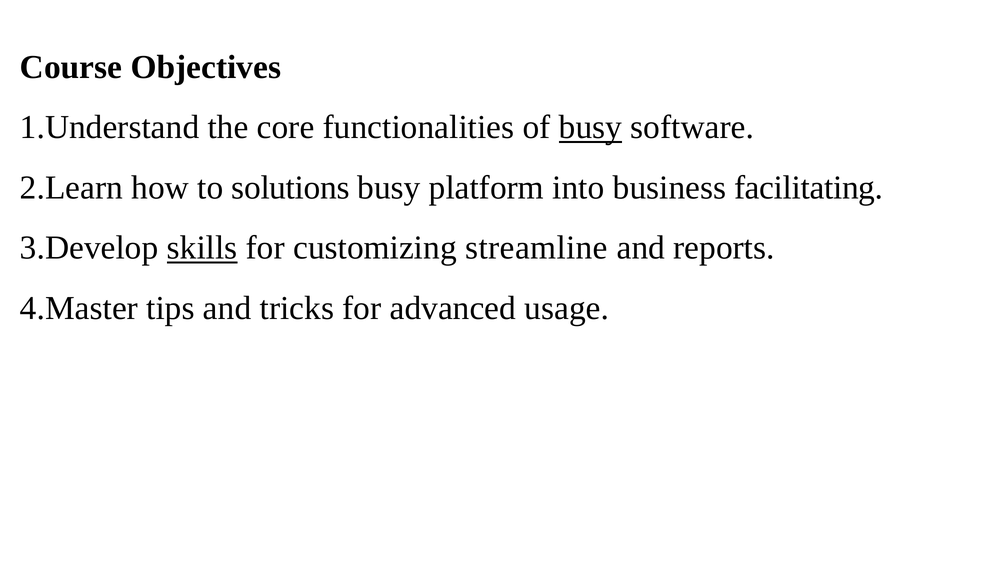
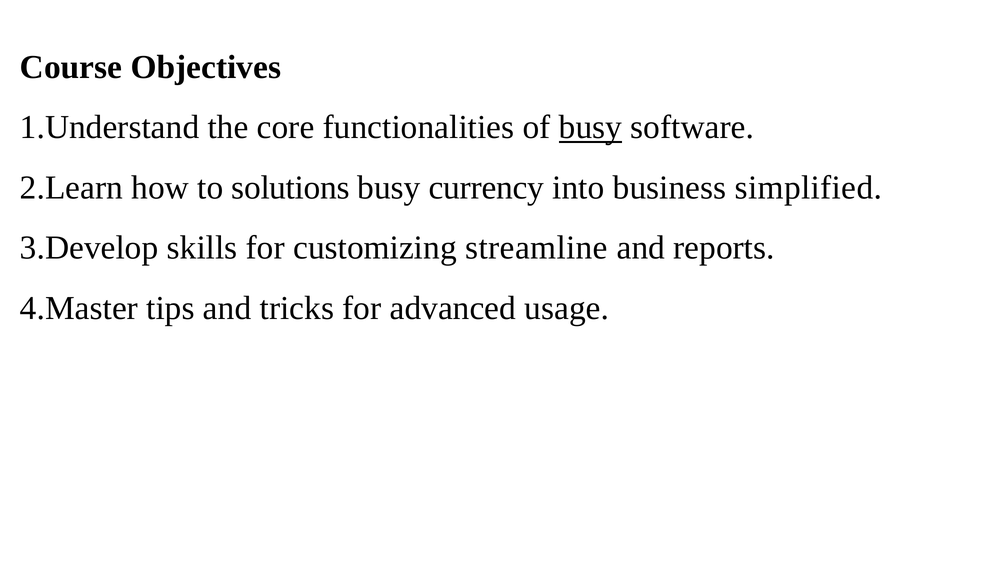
platform: platform -> currency
facilitating: facilitating -> simplified
skills underline: present -> none
